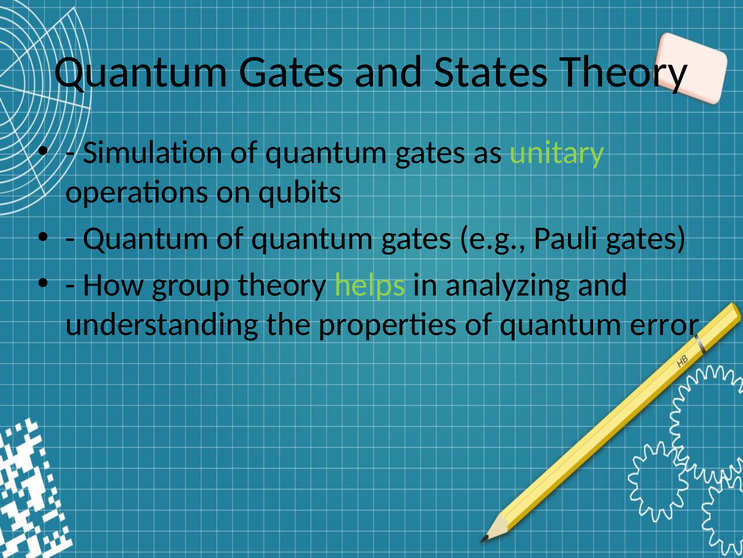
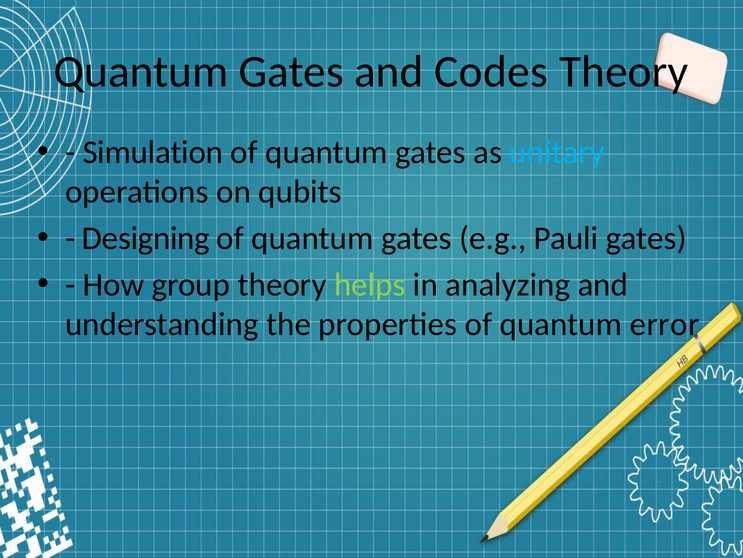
States: States -> Codes
unitary colour: light green -> light blue
Quantum at (146, 238): Quantum -> Designing
